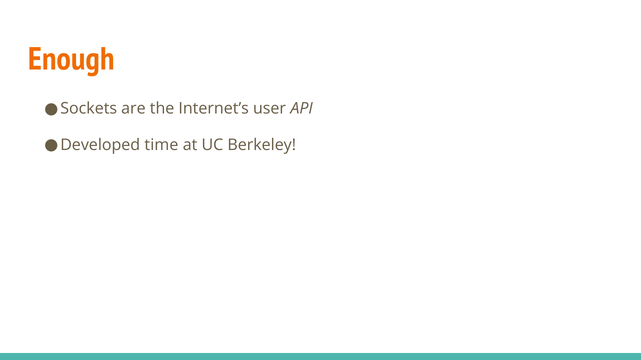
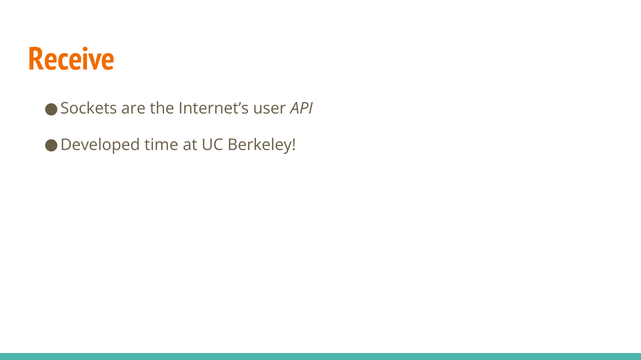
Enough: Enough -> Receive
